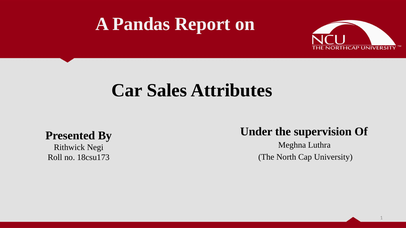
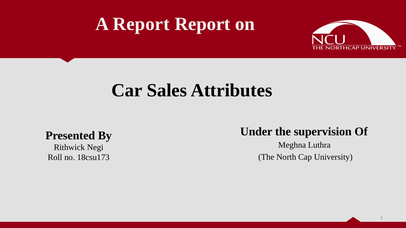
A Pandas: Pandas -> Report
